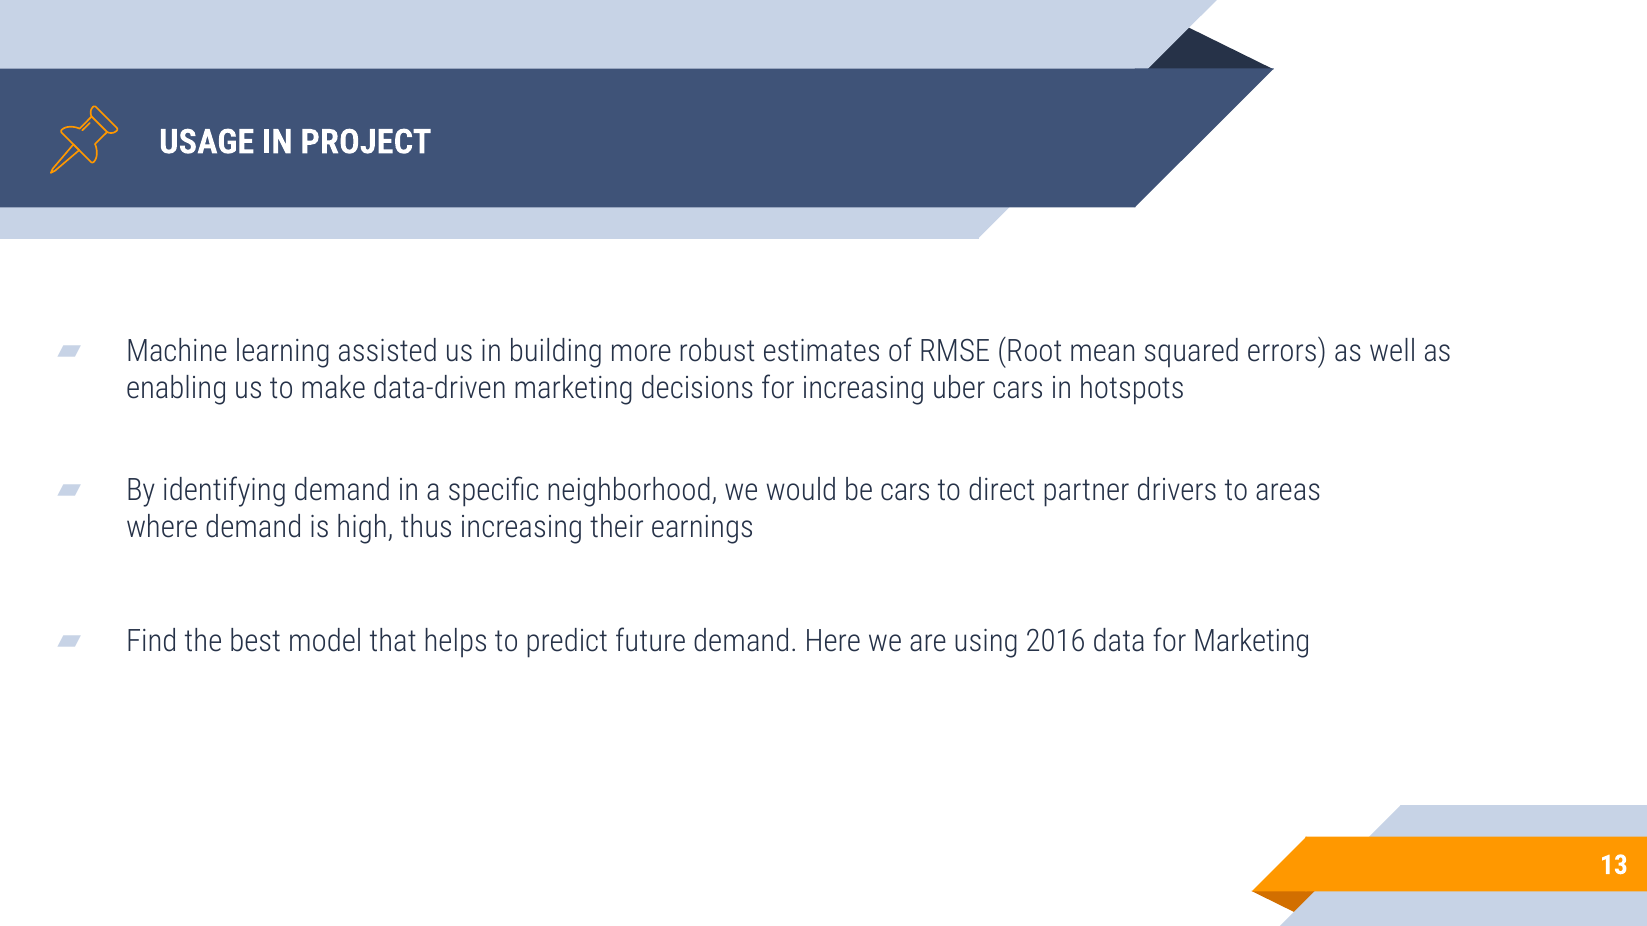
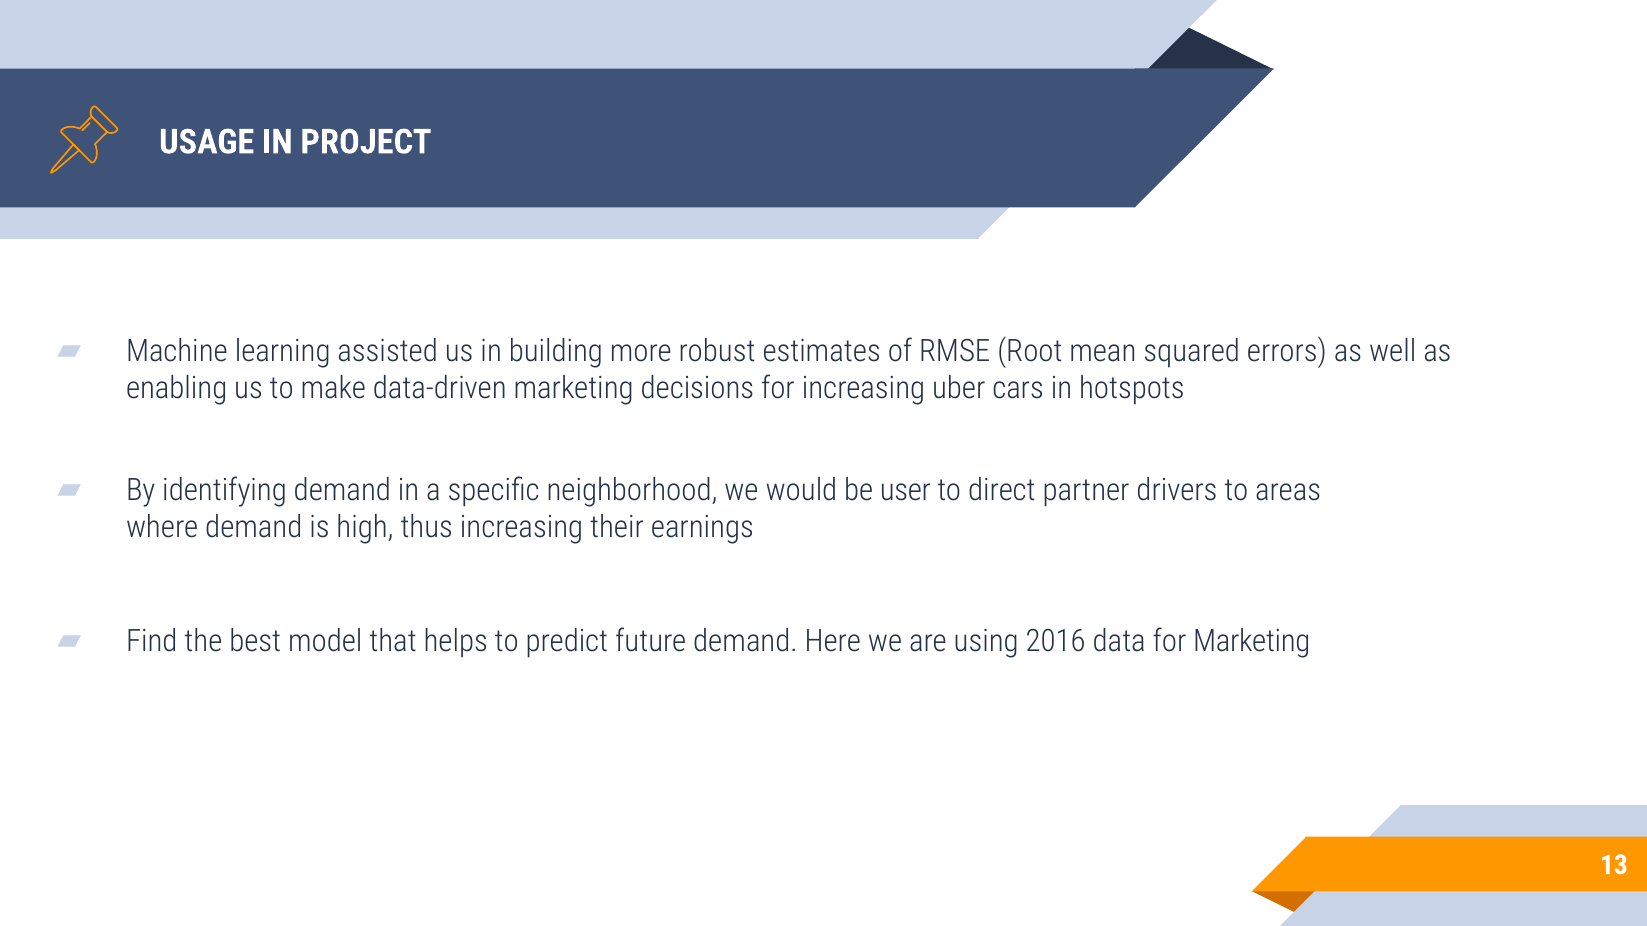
be cars: cars -> user
